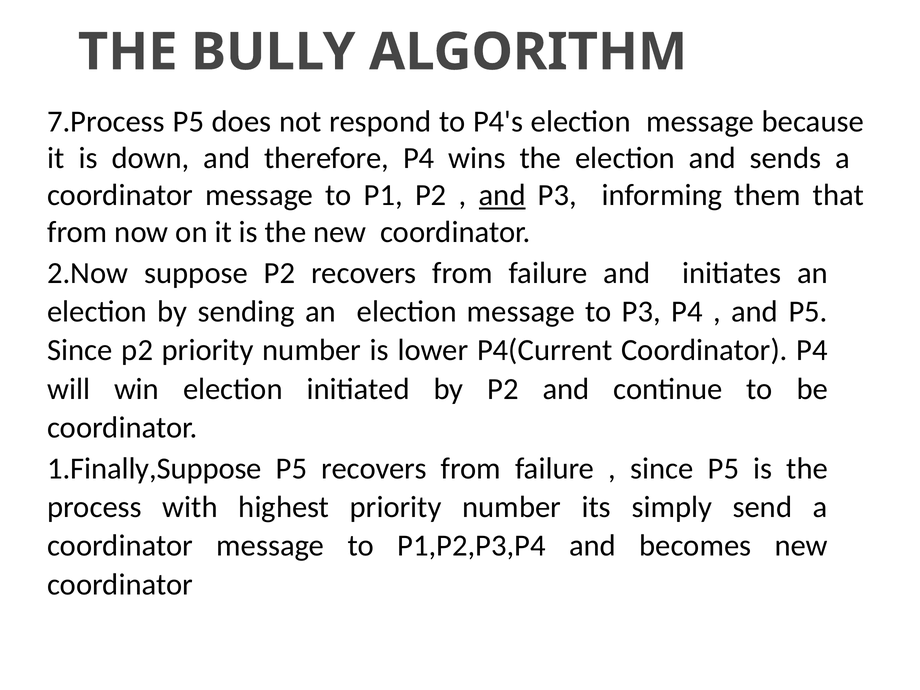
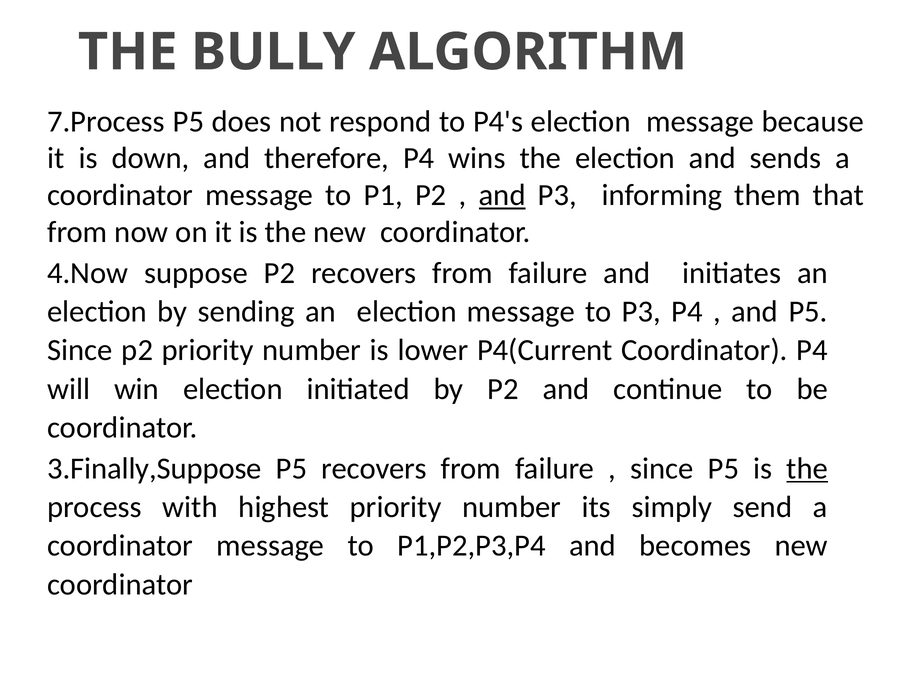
2.Now: 2.Now -> 4.Now
1.Finally,Suppose: 1.Finally,Suppose -> 3.Finally,Suppose
the at (807, 469) underline: none -> present
